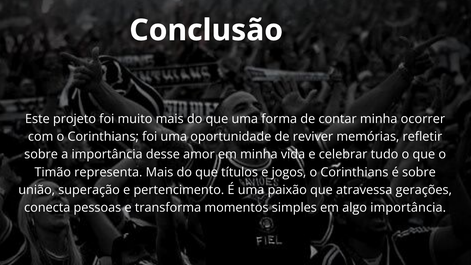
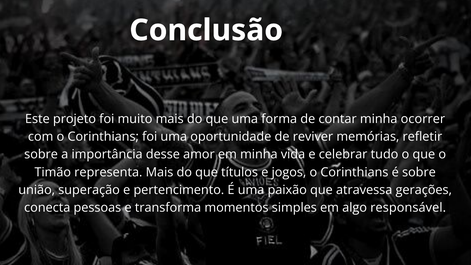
algo importância: importância -> responsável
